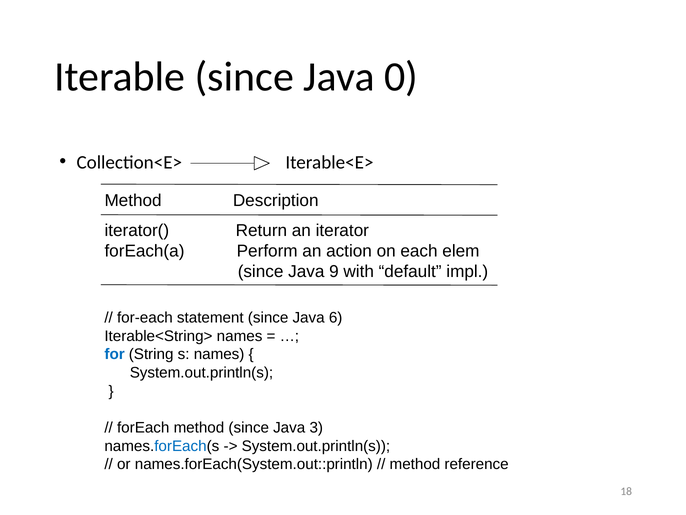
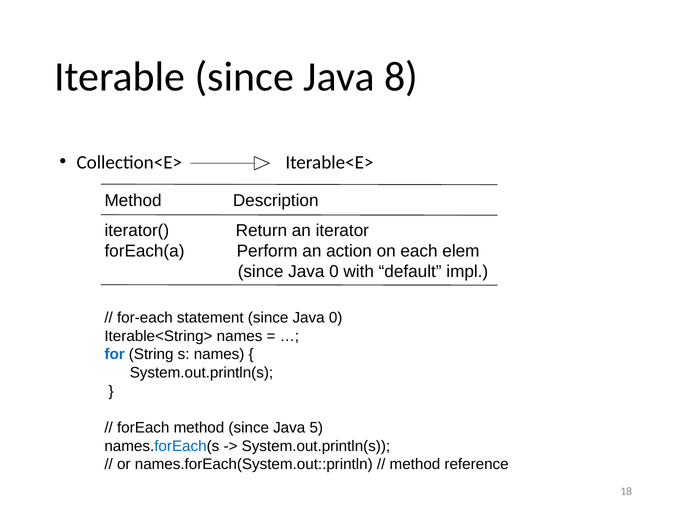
0: 0 -> 8
9 at (334, 271): 9 -> 0
statement since Java 6: 6 -> 0
3: 3 -> 5
